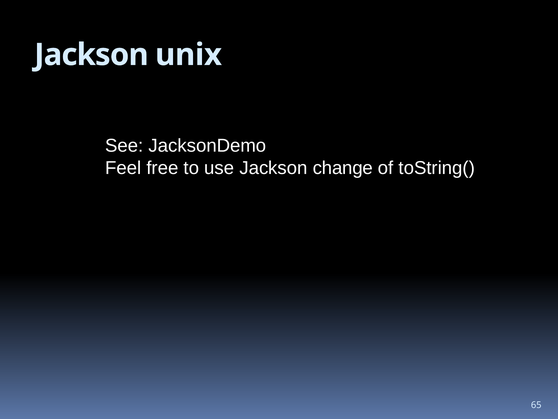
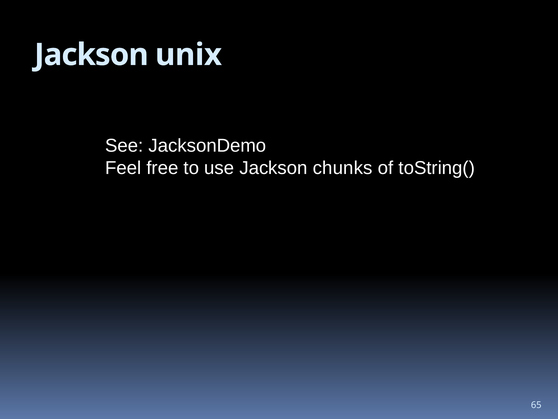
change: change -> chunks
